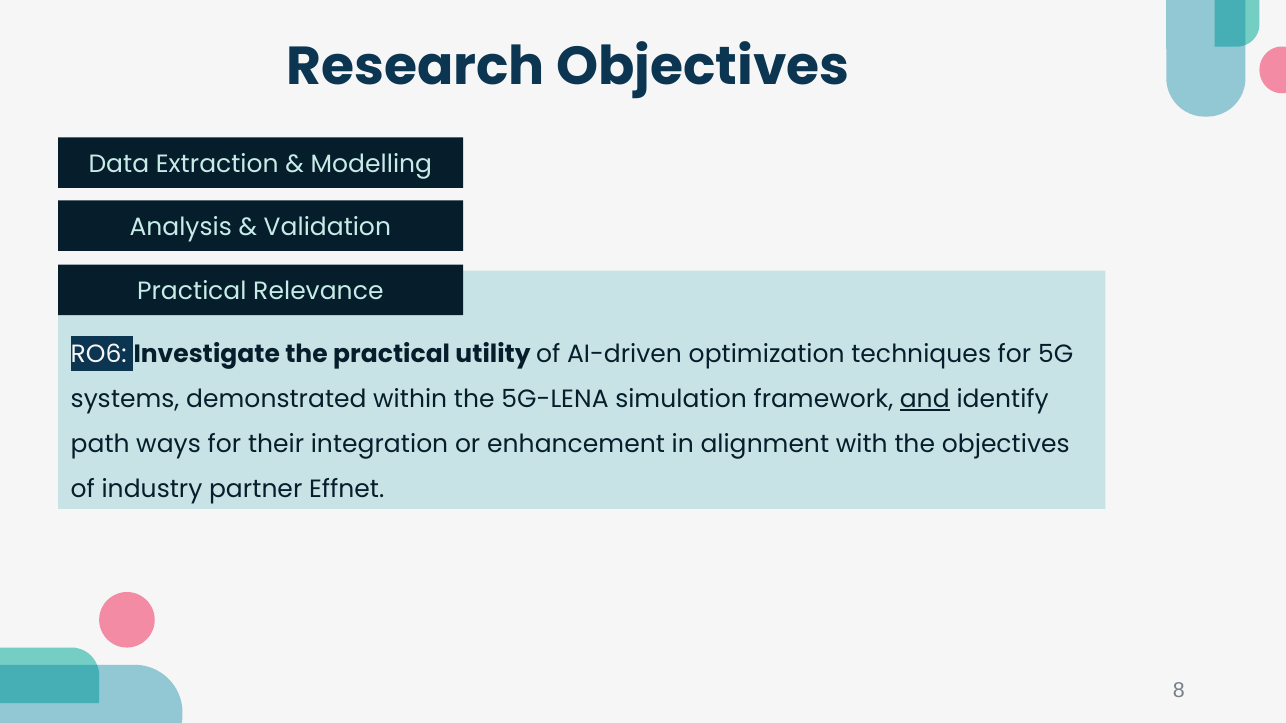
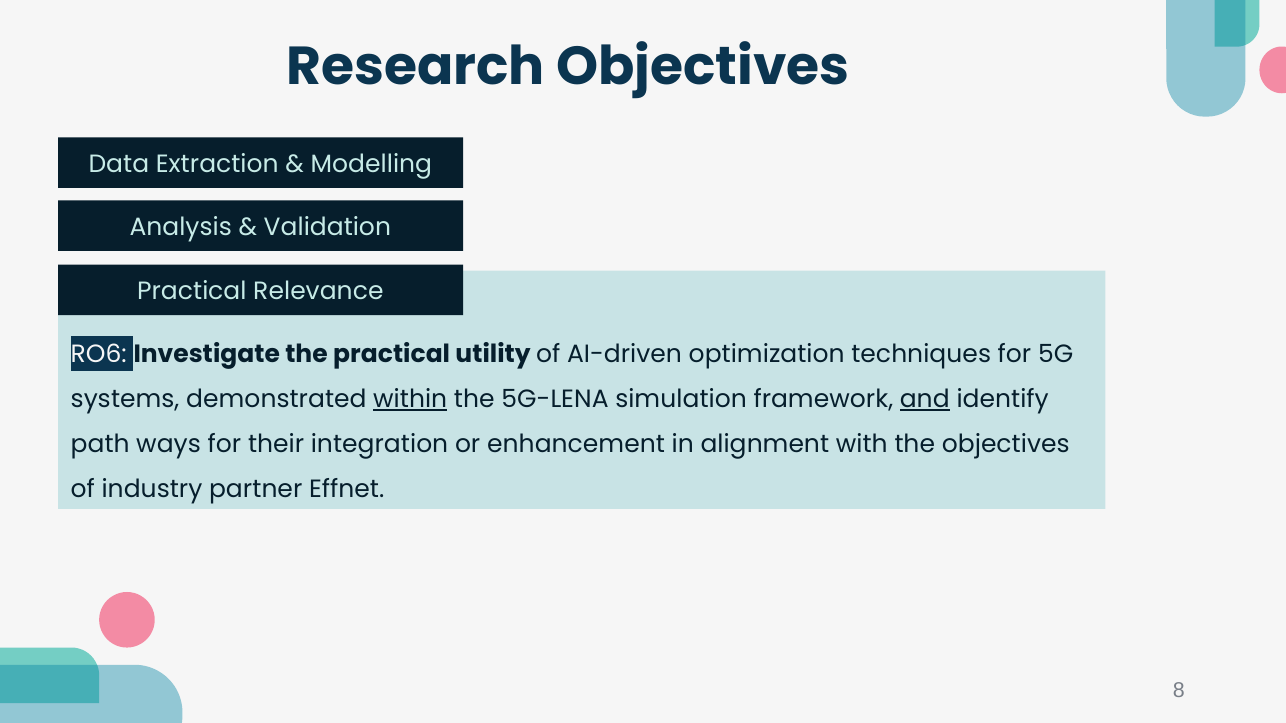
within underline: none -> present
